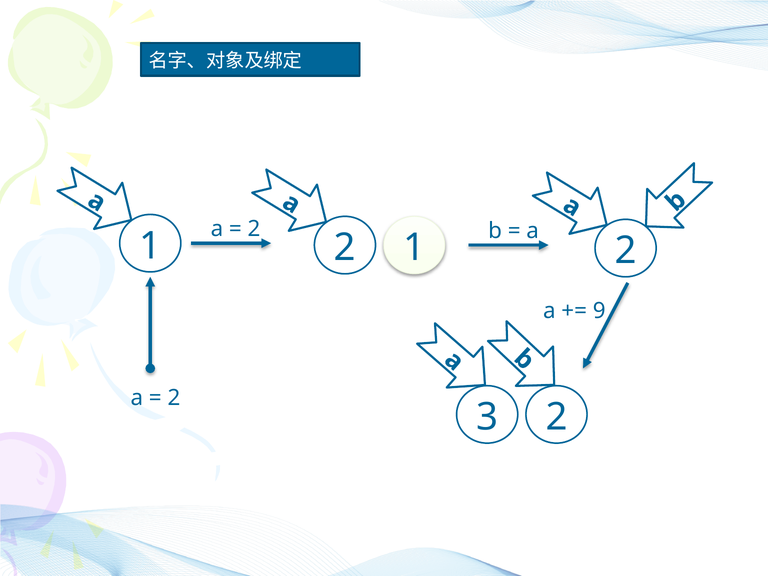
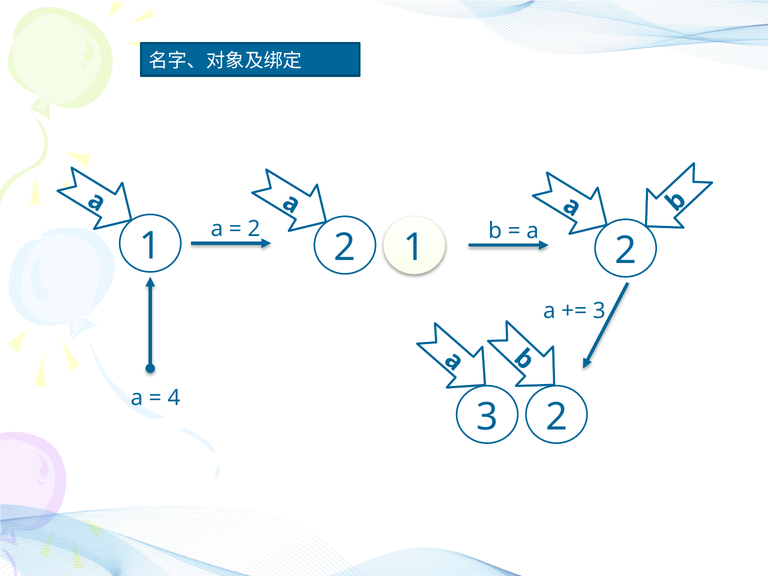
9 at (599, 311): 9 -> 3
2 at (174, 398): 2 -> 4
